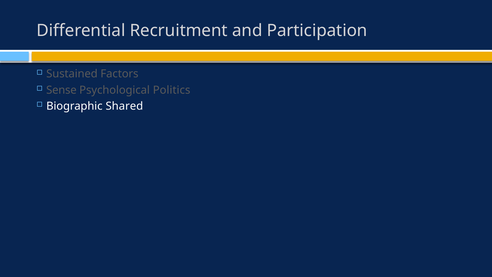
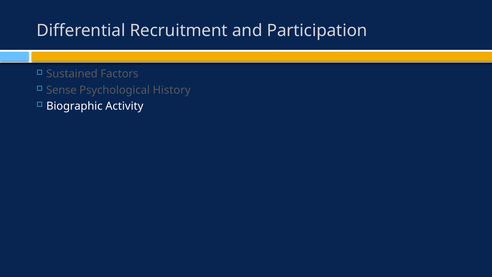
Politics: Politics -> History
Shared: Shared -> Activity
